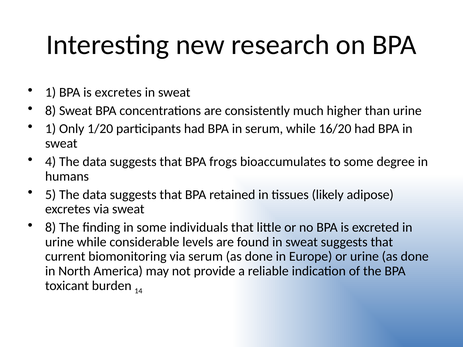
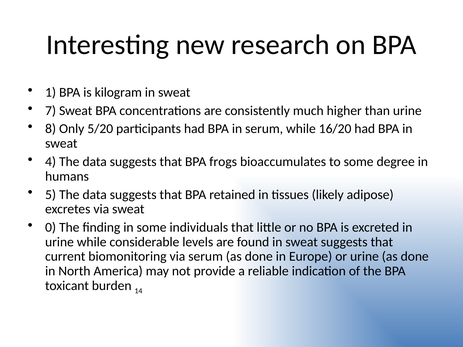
is excretes: excretes -> kilogram
8 at (51, 111): 8 -> 7
1 at (51, 129): 1 -> 8
1/20: 1/20 -> 5/20
8 at (51, 228): 8 -> 0
